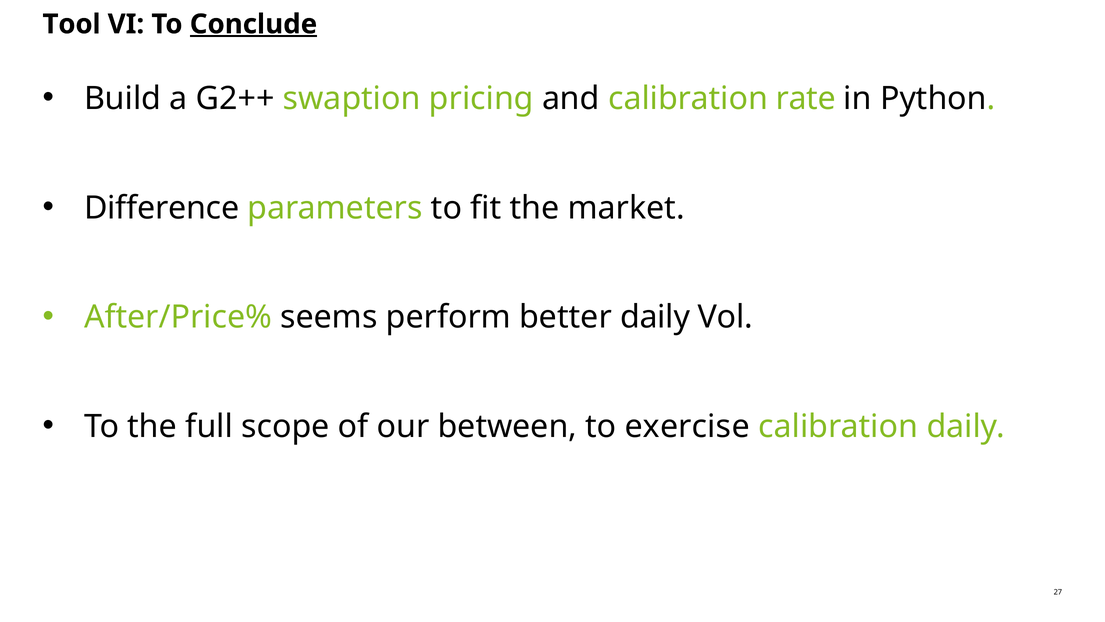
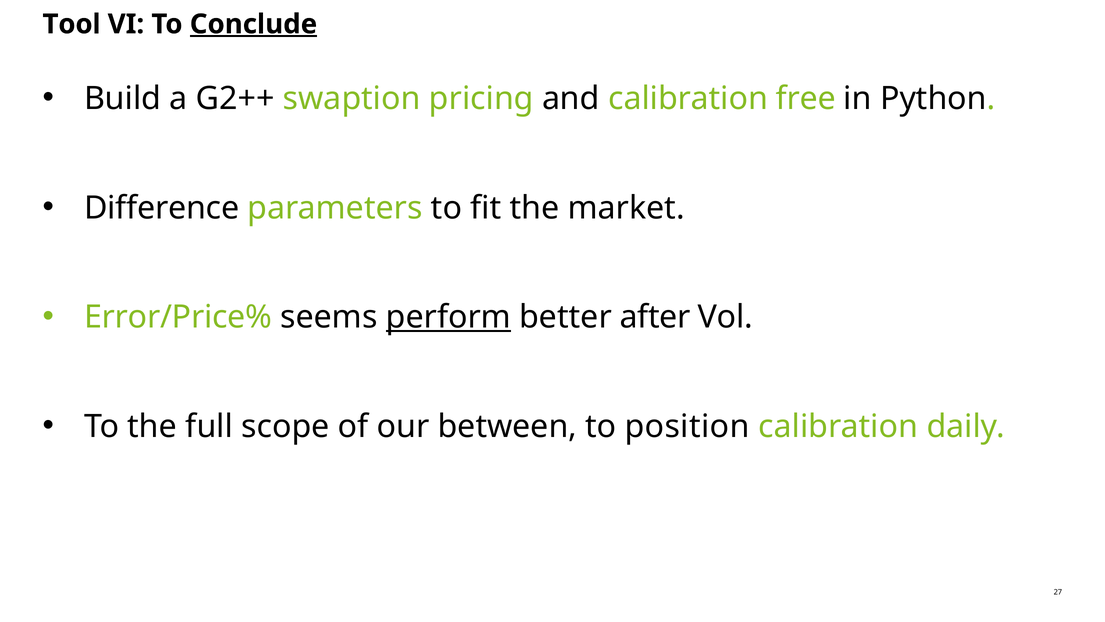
rate: rate -> free
After/Price%: After/Price% -> Error/Price%
perform underline: none -> present
better daily: daily -> after
exercise: exercise -> position
